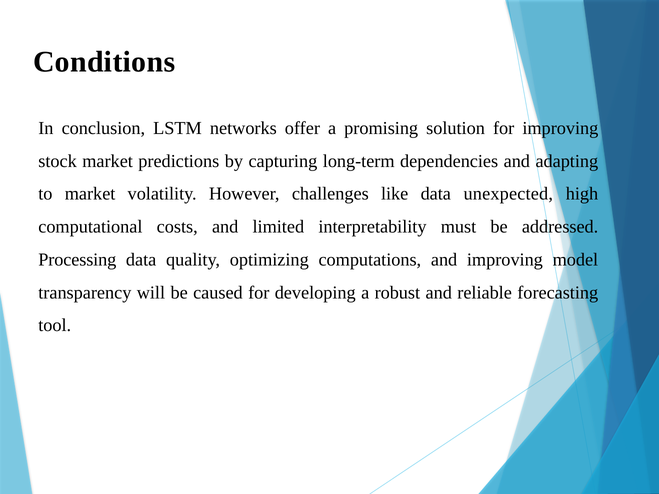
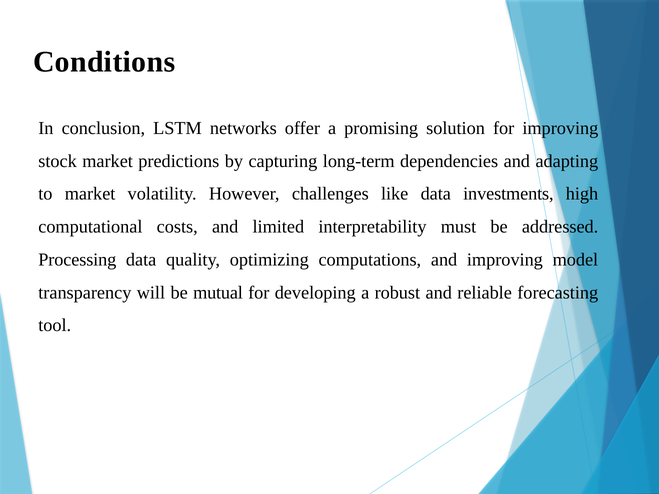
unexpected: unexpected -> investments
caused: caused -> mutual
